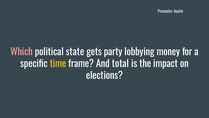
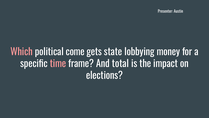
state: state -> come
party: party -> state
time colour: yellow -> pink
